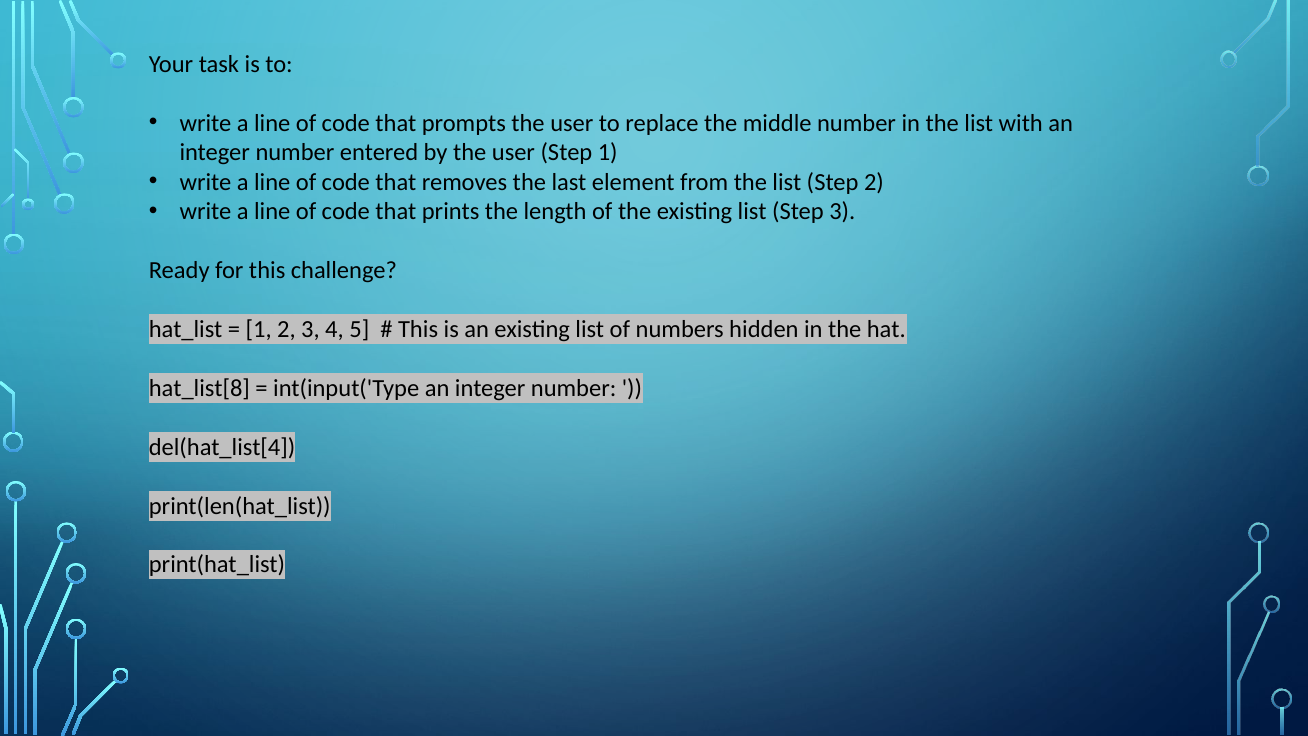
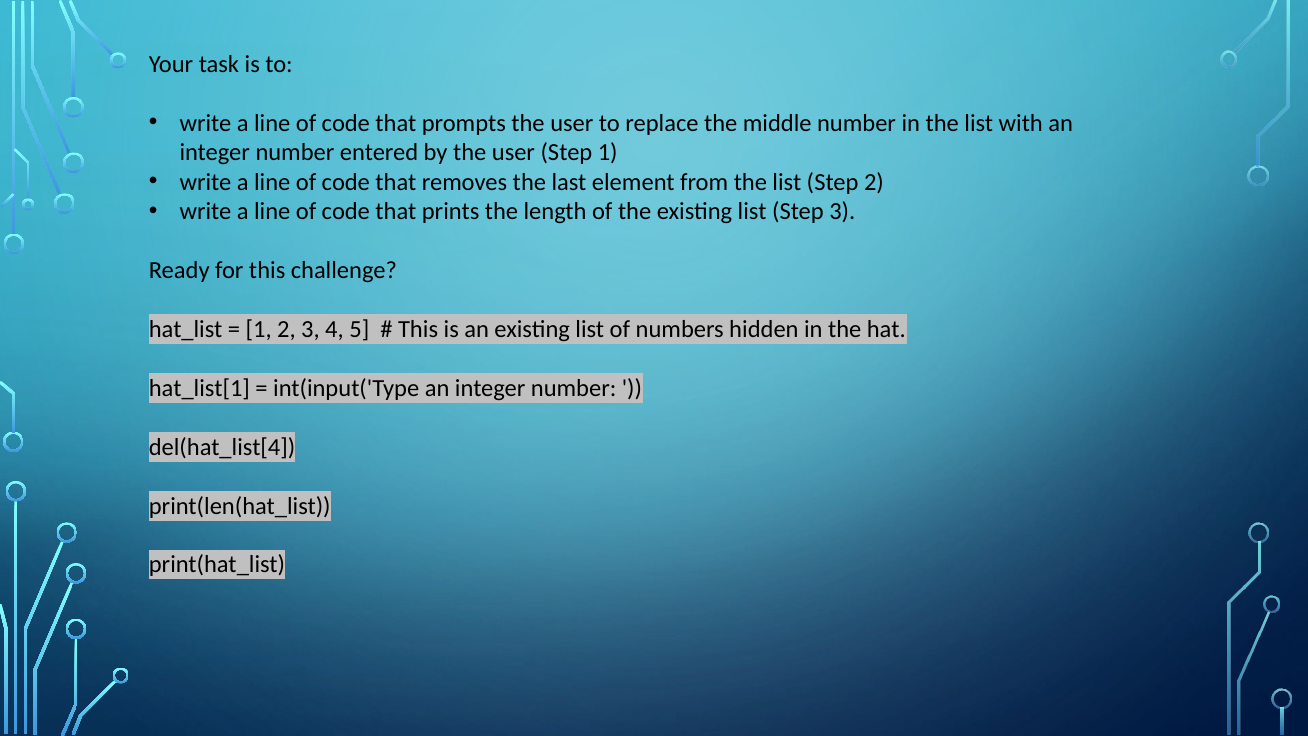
hat_list[8: hat_list[8 -> hat_list[1
